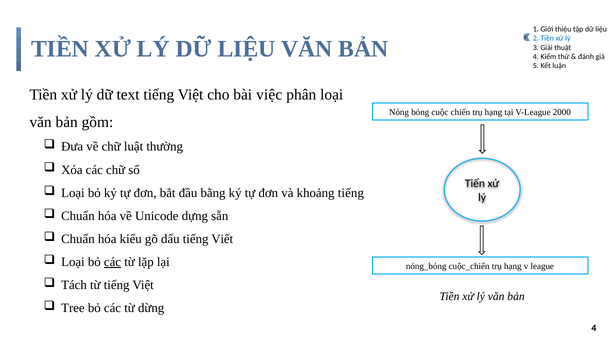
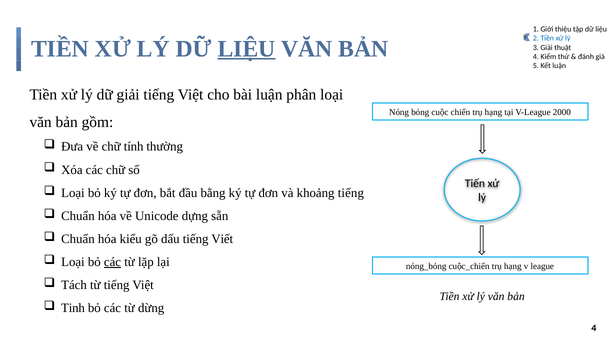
LIỆU at (247, 49) underline: none -> present
dữ text: text -> giải
bài việc: việc -> luận
luật: luật -> tính
Tree: Tree -> Tinh
